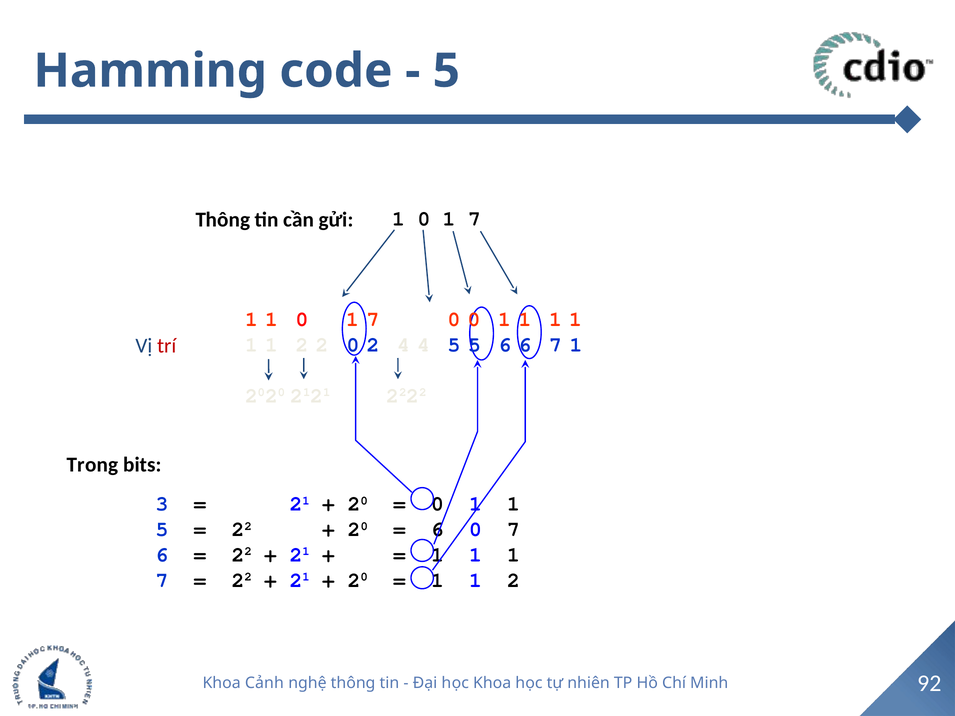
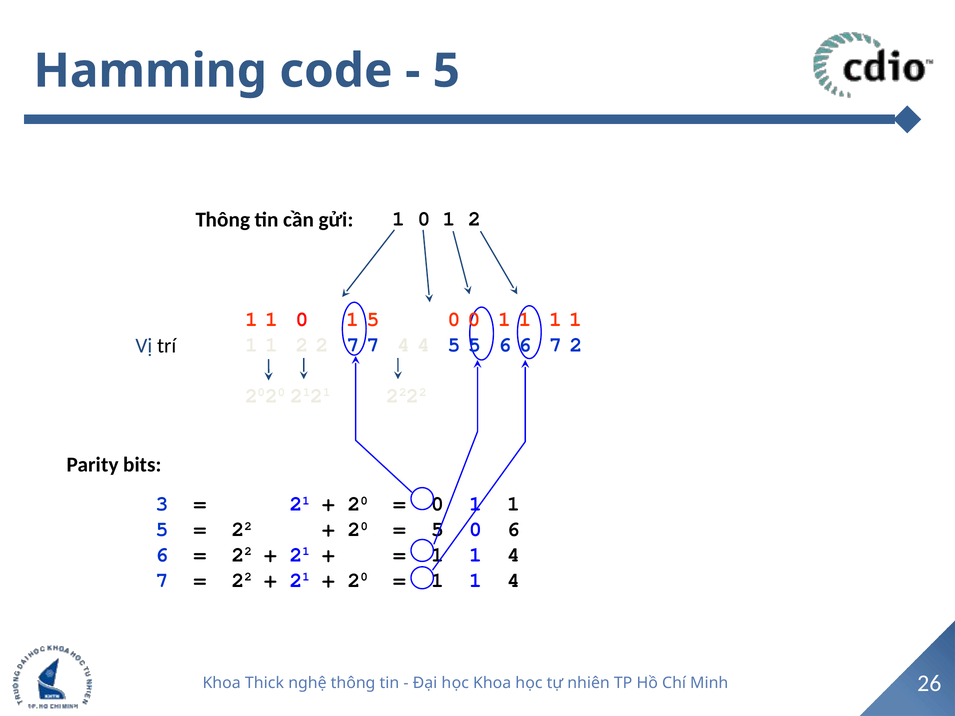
0 1 7: 7 -> 2
7 at (373, 319): 7 -> 5
0 at (353, 345): 0 -> 7
2 at (373, 345): 2 -> 7
6 1: 1 -> 2
trí colour: red -> black
Trong: Trong -> Parity
6 at (438, 530): 6 -> 5
0 7: 7 -> 6
1 at (514, 555): 1 -> 4
2 at (514, 580): 2 -> 4
Cảnh: Cảnh -> Thick
92: 92 -> 26
